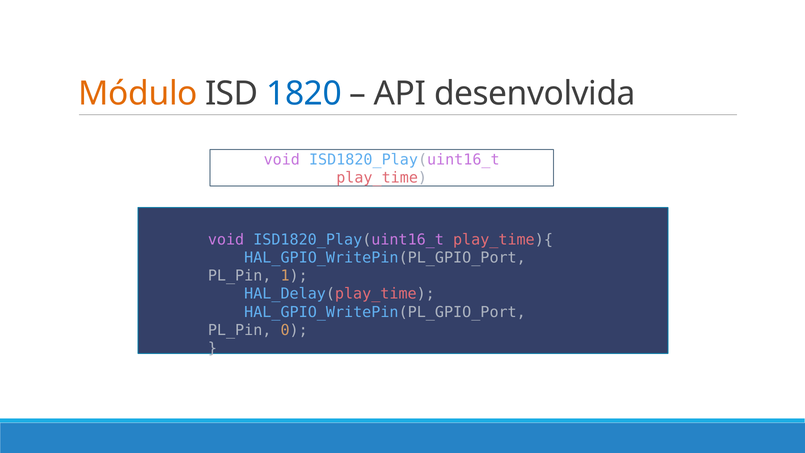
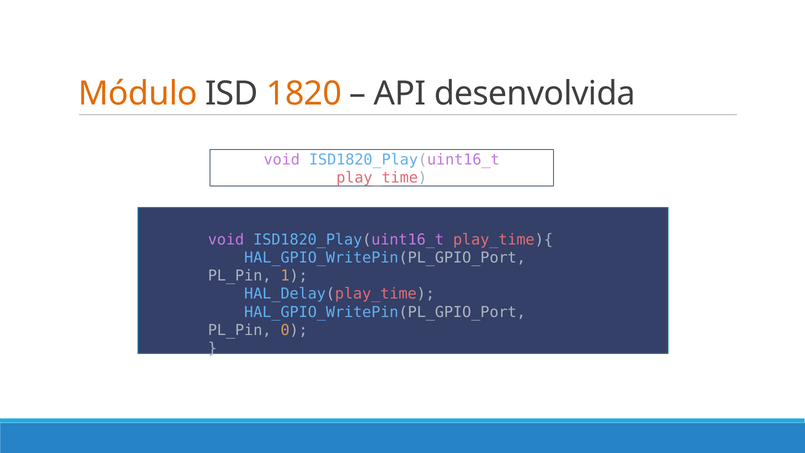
1820 colour: blue -> orange
